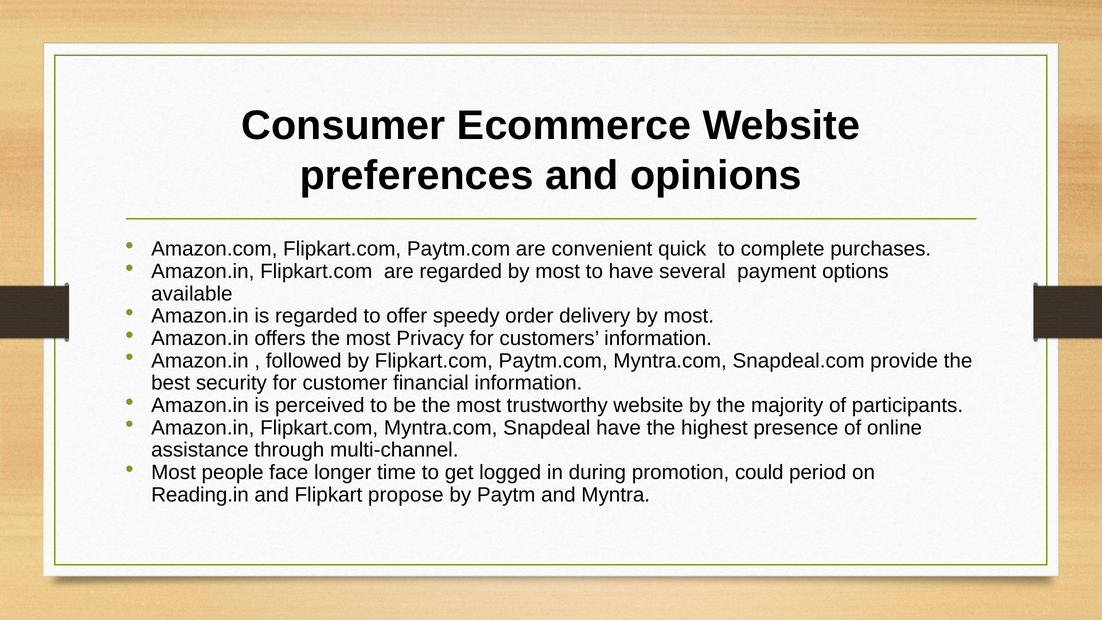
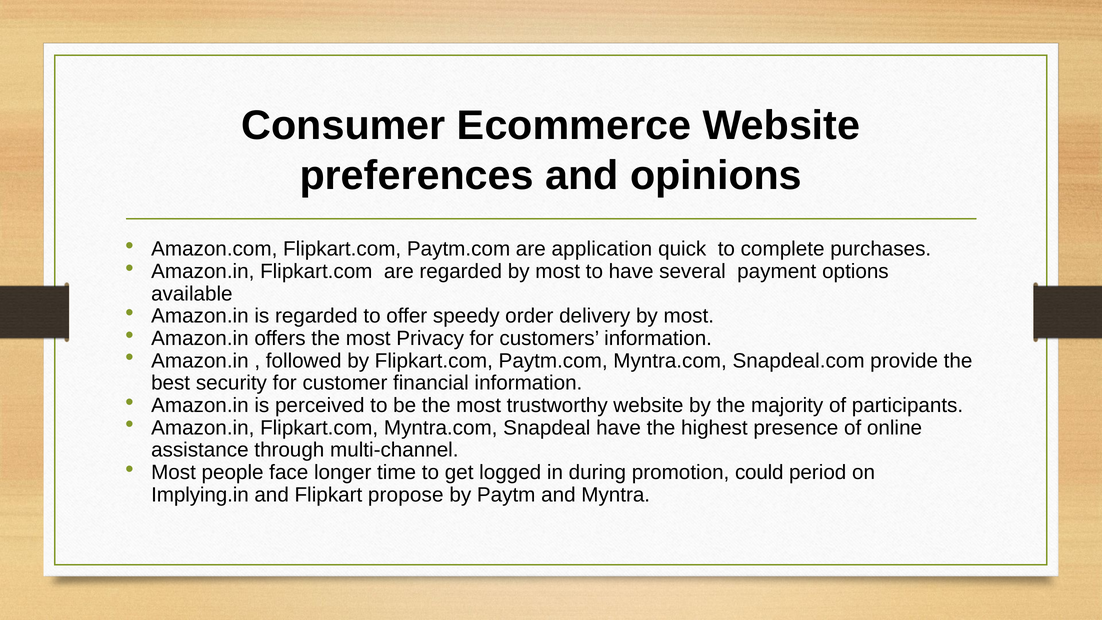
convenient: convenient -> application
Reading.in: Reading.in -> Implying.in
